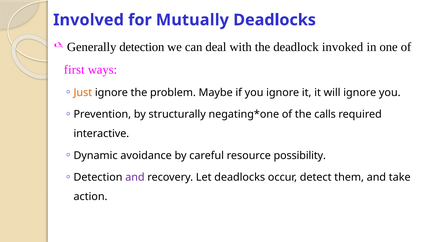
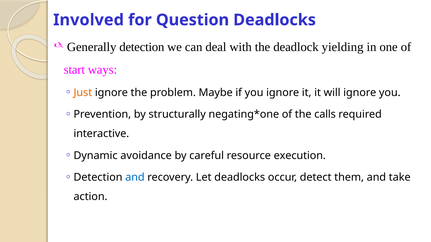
Mutually: Mutually -> Question
invoked: invoked -> yielding
first: first -> start
possibility: possibility -> execution
and at (135, 178) colour: purple -> blue
